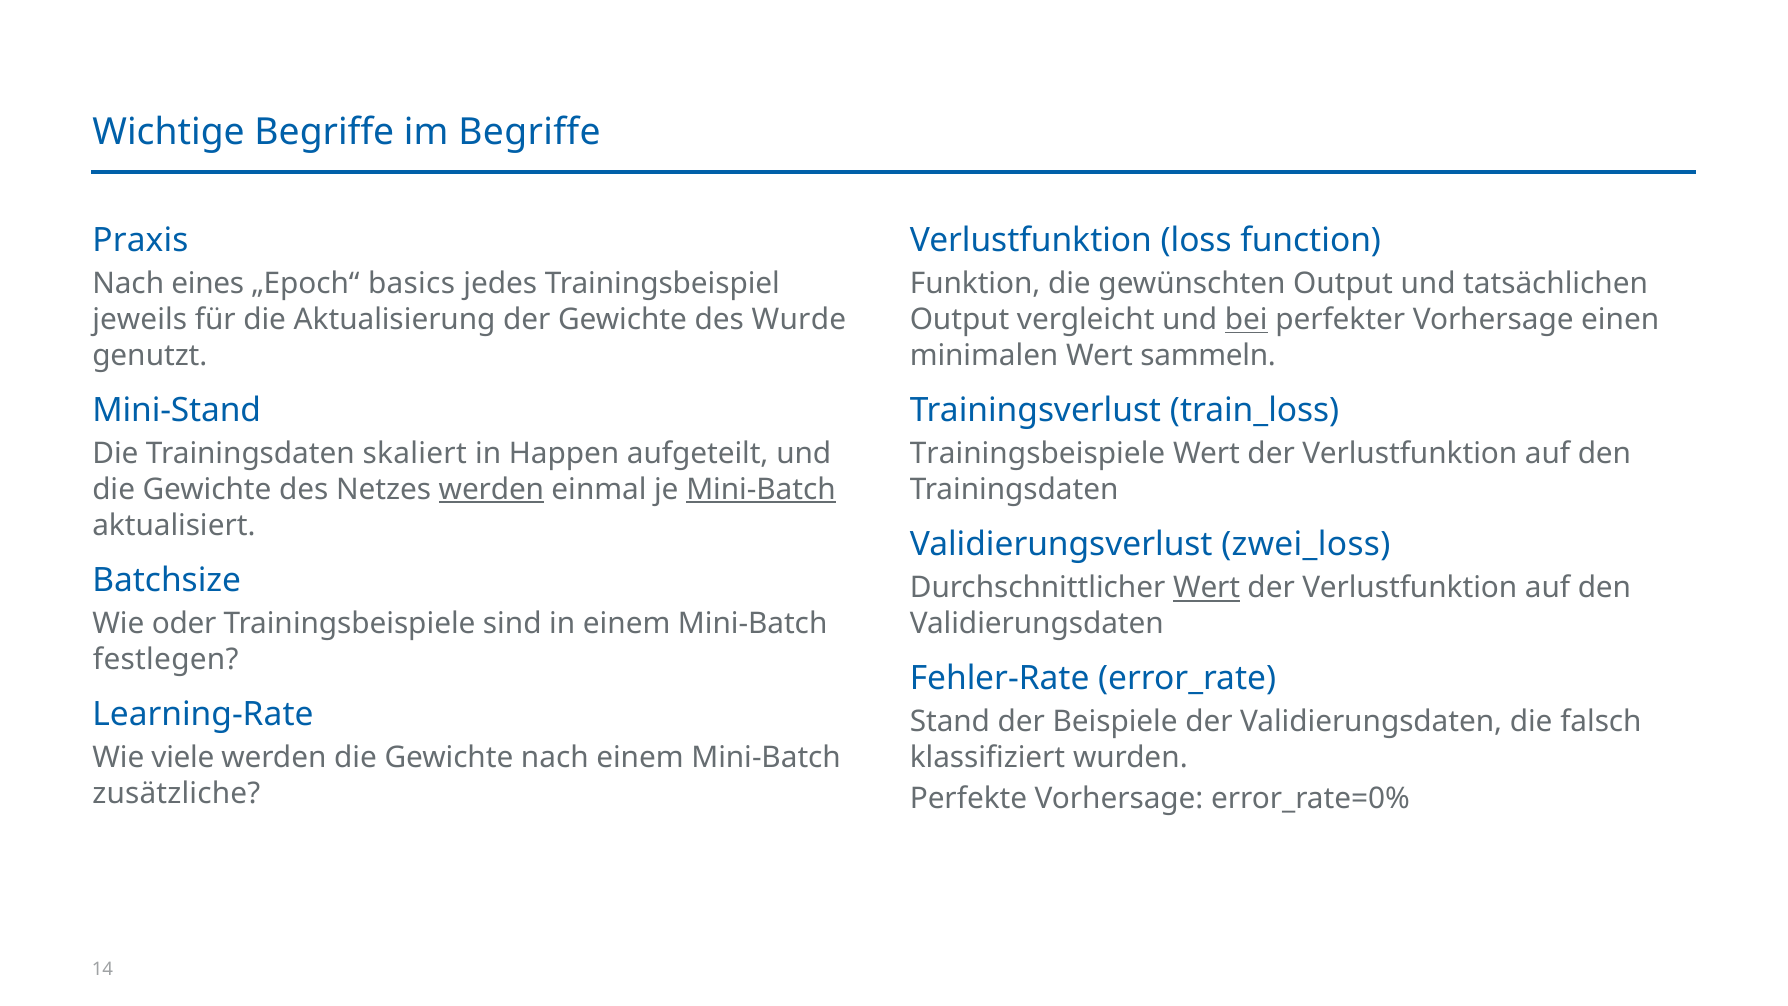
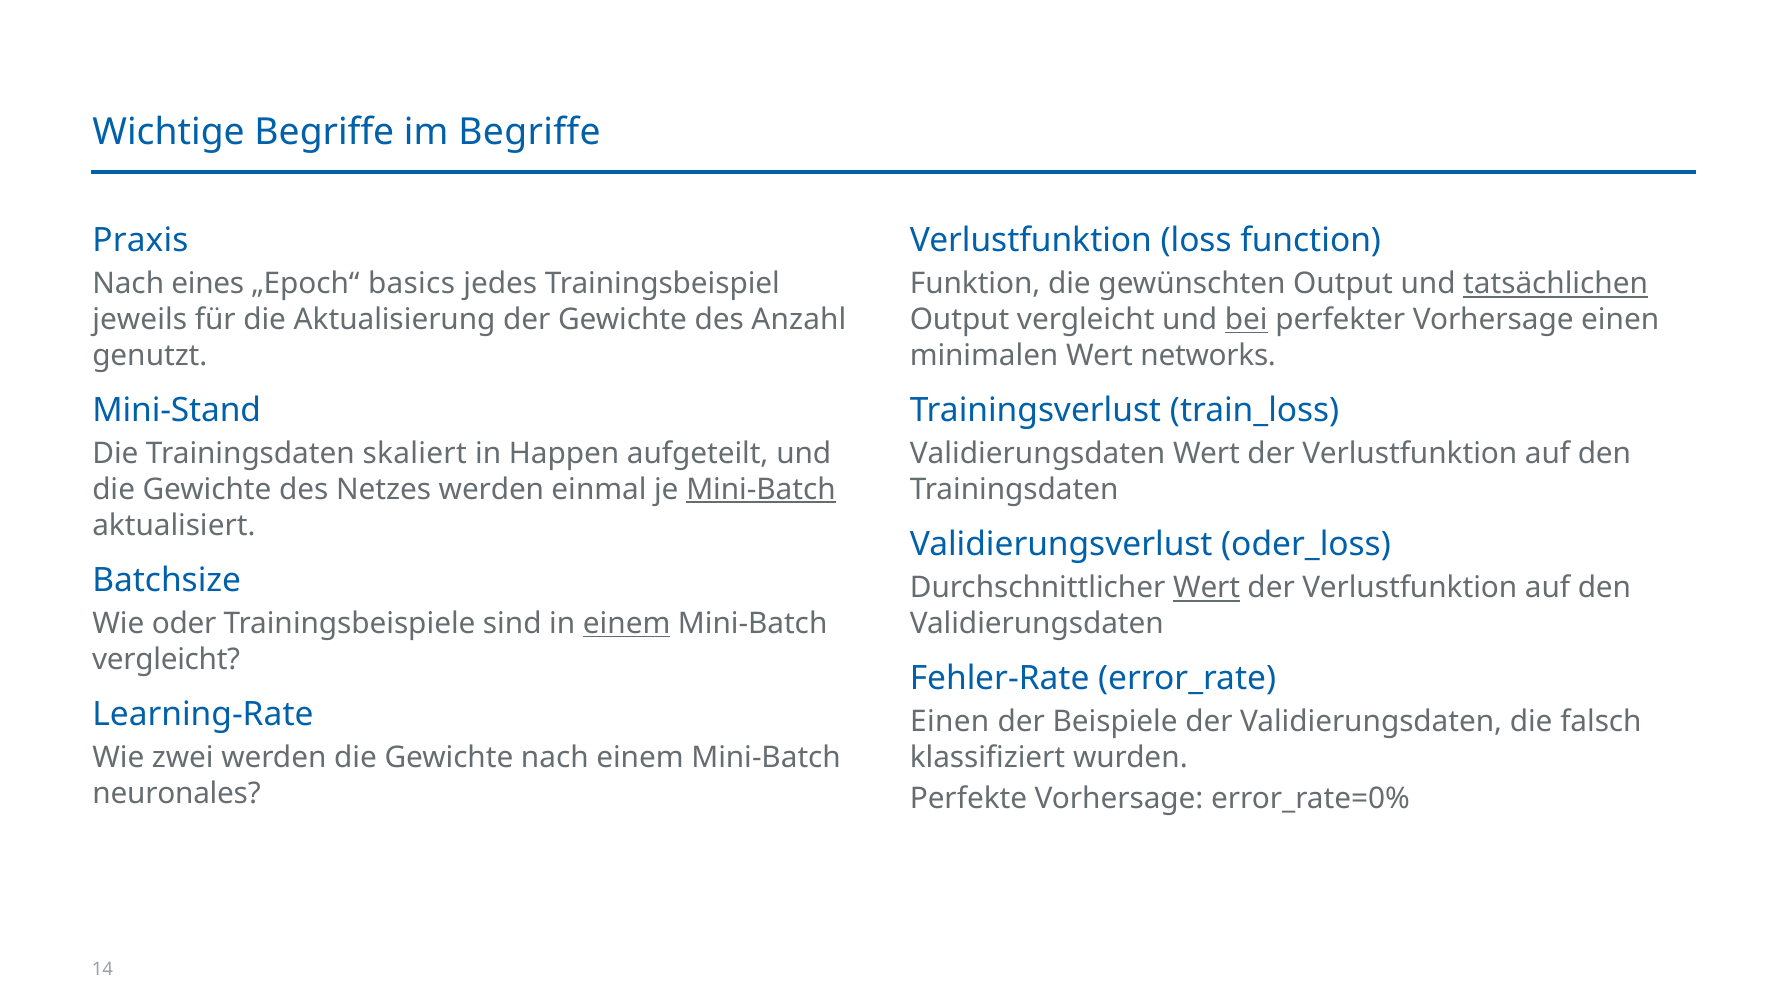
tatsächlichen underline: none -> present
Wurde: Wurde -> Anzahl
sammeln: sammeln -> networks
Trainingsbeispiele at (1038, 454): Trainingsbeispiele -> Validierungsdaten
werden at (491, 489) underline: present -> none
zwei_loss: zwei_loss -> oder_loss
einem at (627, 623) underline: none -> present
festlegen at (166, 659): festlegen -> vergleicht
Stand at (950, 722): Stand -> Einen
viele: viele -> zwei
zusätzliche: zusätzliche -> neuronales
